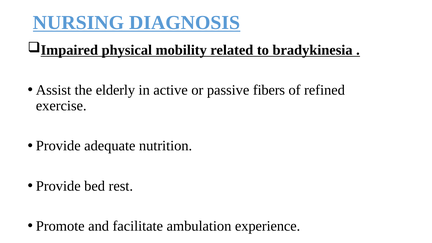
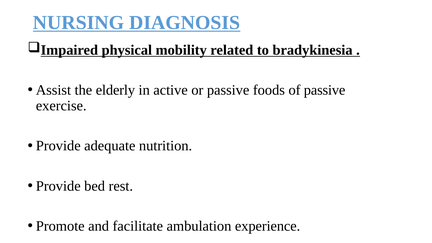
fibers: fibers -> foods
of refined: refined -> passive
